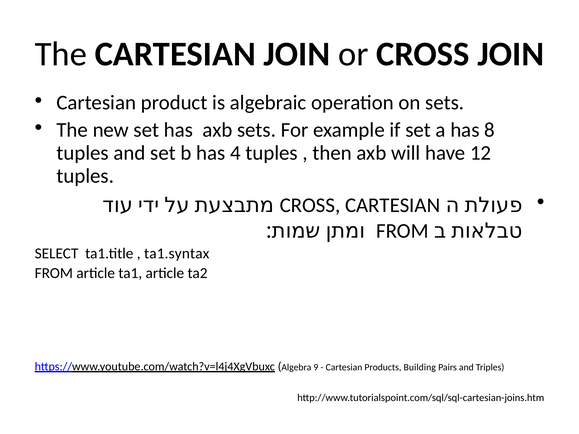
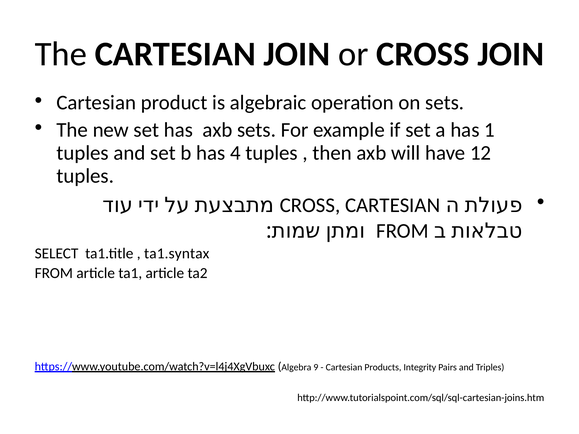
8: 8 -> 1
Building: Building -> Integrity
